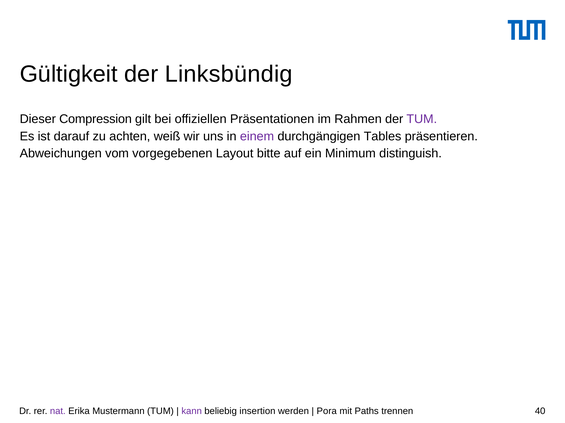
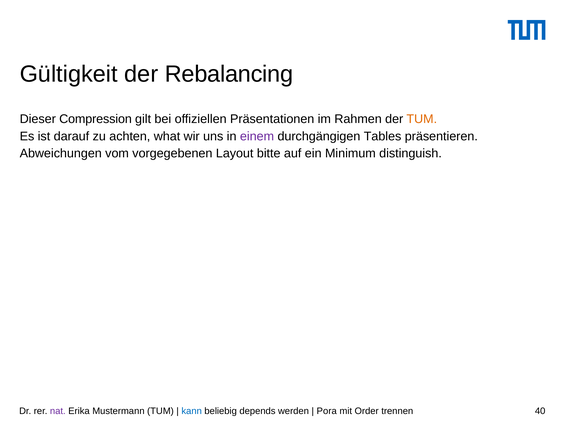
Linksbündig: Linksbündig -> Rebalancing
TUM at (422, 119) colour: purple -> orange
weiß: weiß -> what
kann colour: purple -> blue
insertion: insertion -> depends
Paths: Paths -> Order
